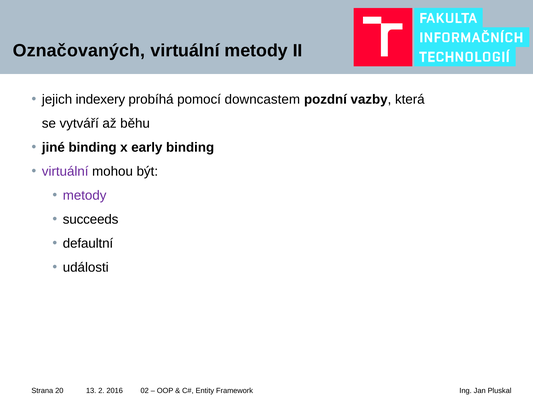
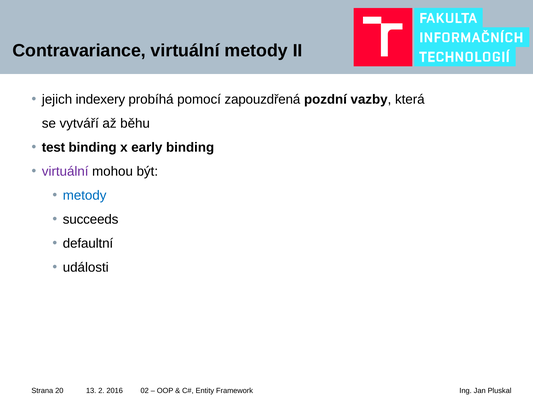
Označovaných: Označovaných -> Contravariance
downcastem: downcastem -> zapouzdřená
jiné: jiné -> test
metody at (85, 195) colour: purple -> blue
